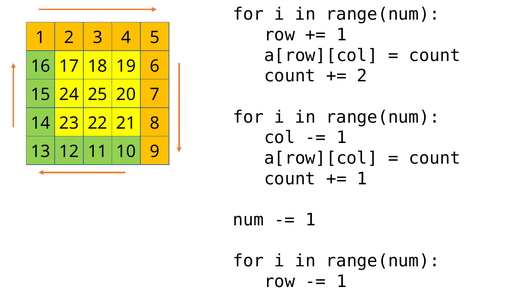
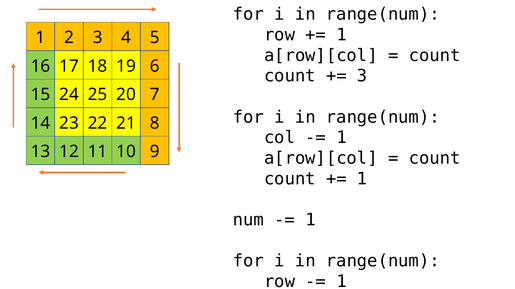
2 at (362, 76): 2 -> 3
